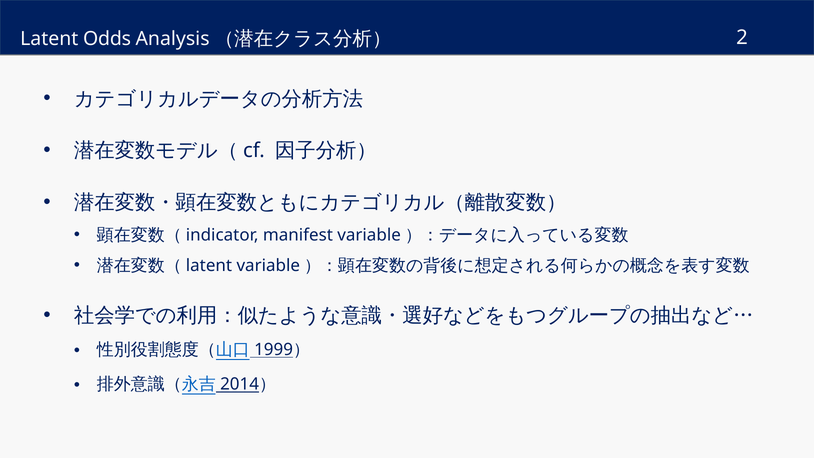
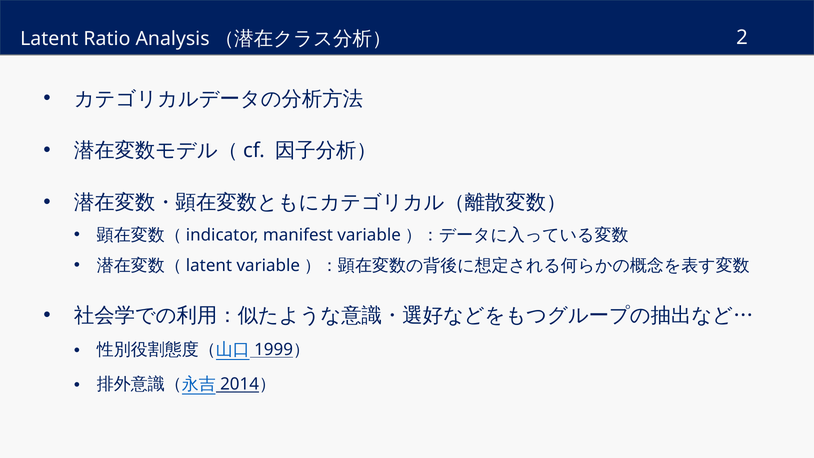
Odds: Odds -> Ratio
